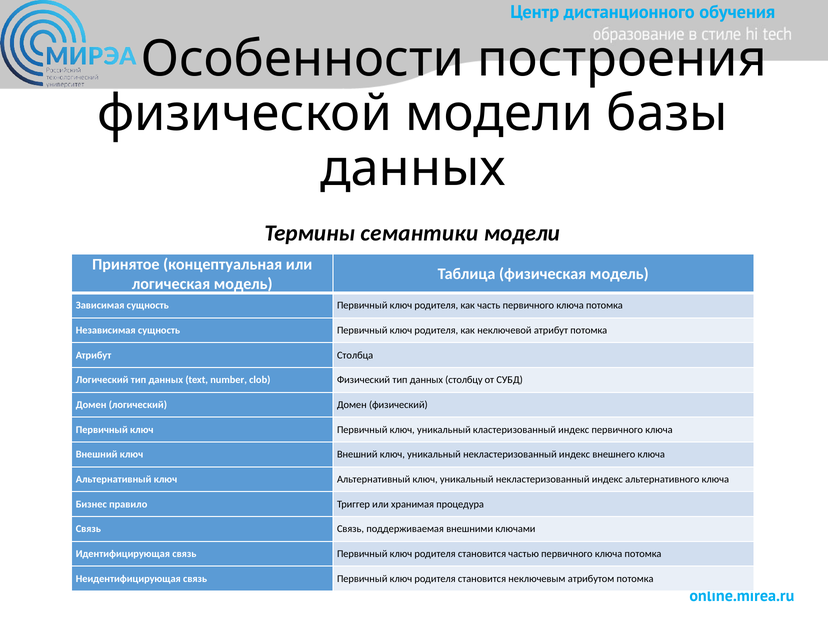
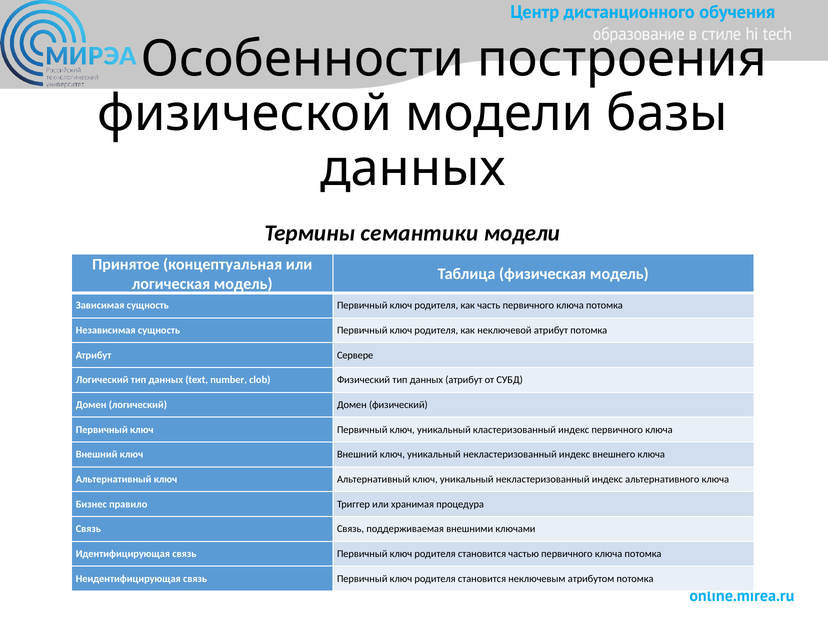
Столбца: Столбца -> Сервере
данных столбцу: столбцу -> атрибут
